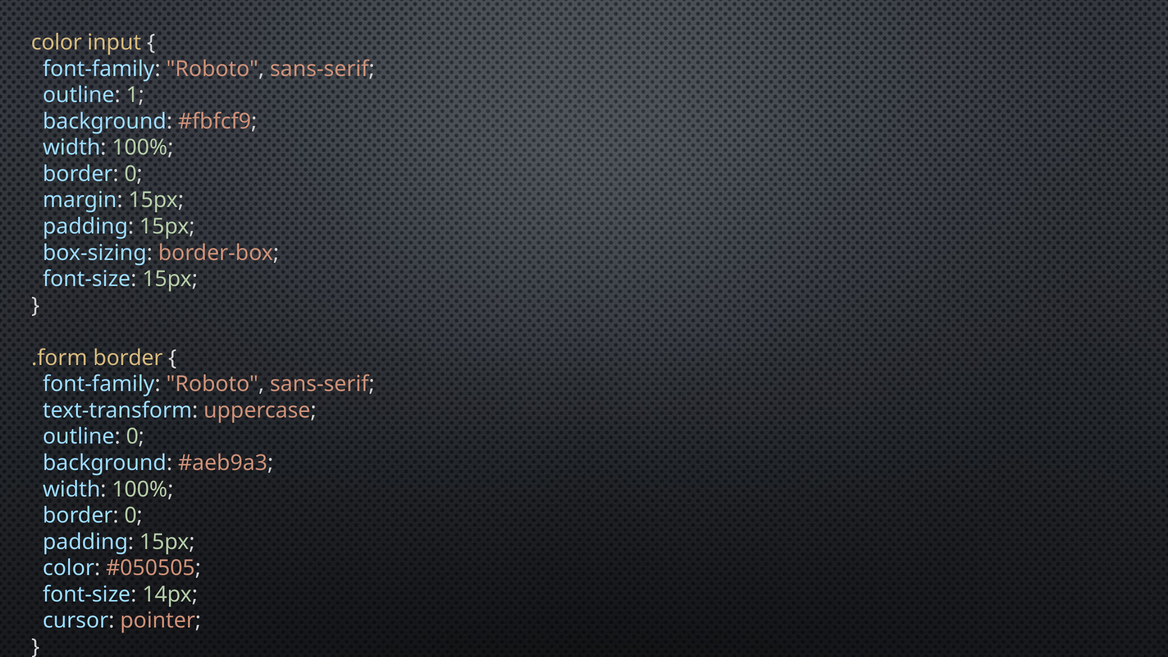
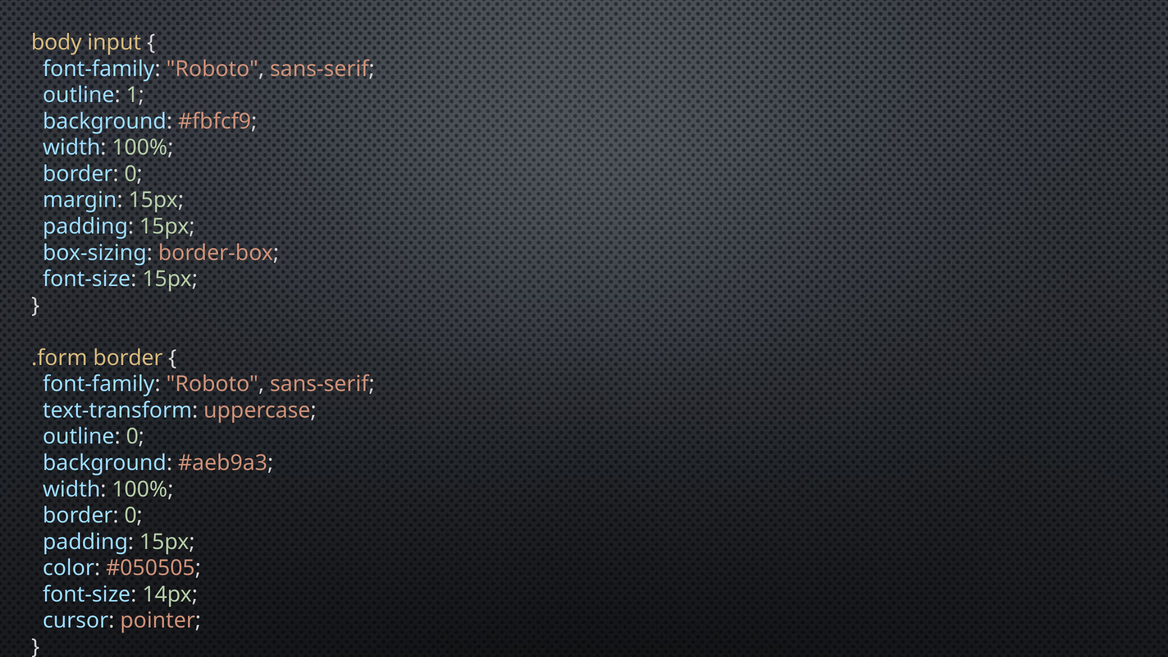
color at (57, 43): color -> body
